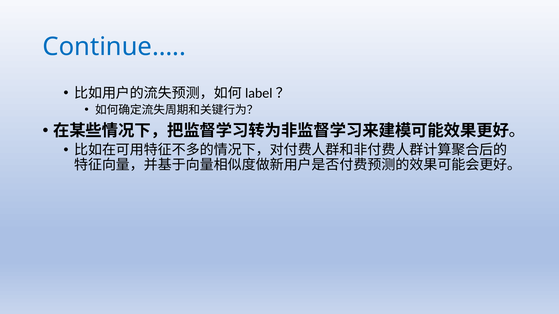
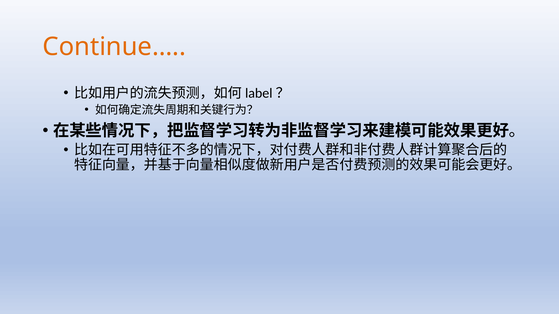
Continue… colour: blue -> orange
